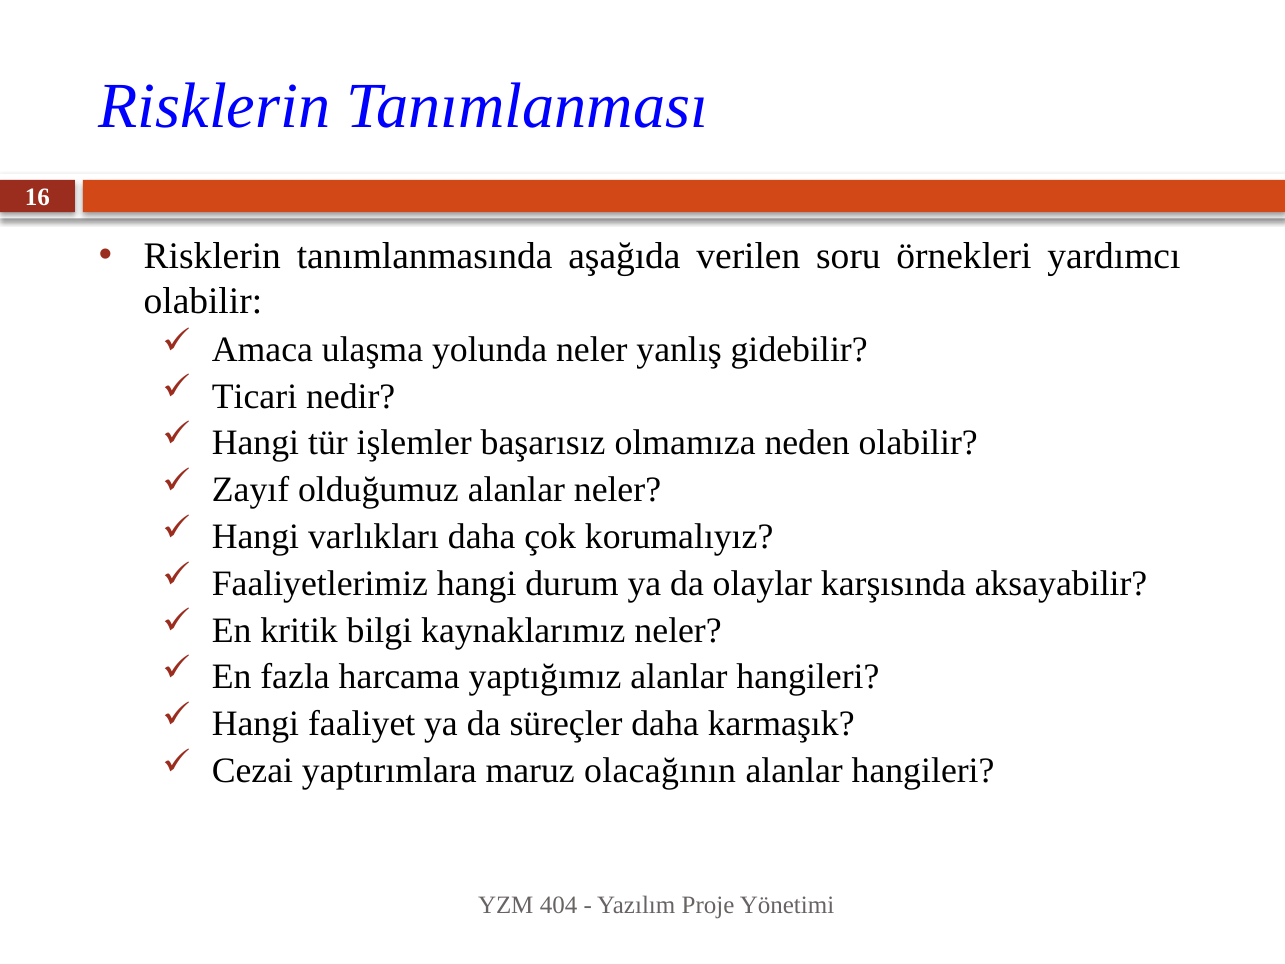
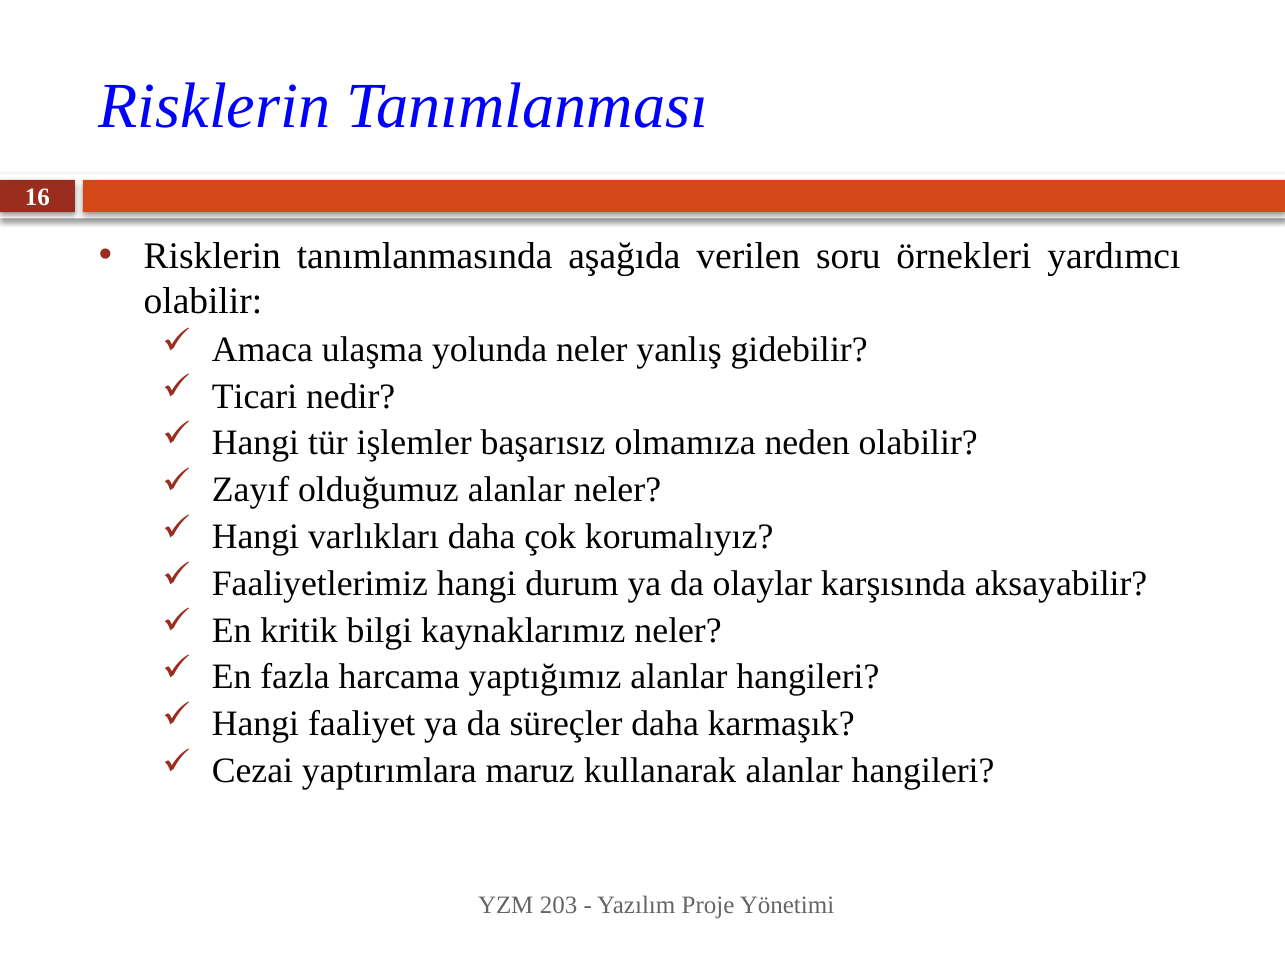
olacağının: olacağının -> kullanarak
404: 404 -> 203
